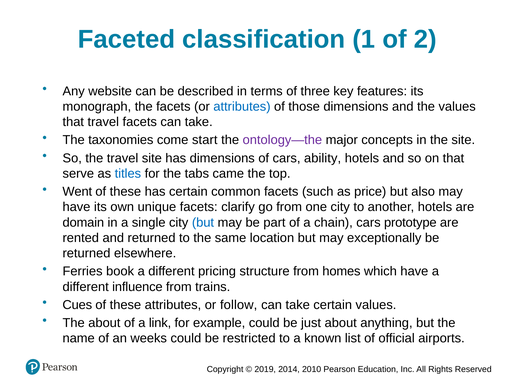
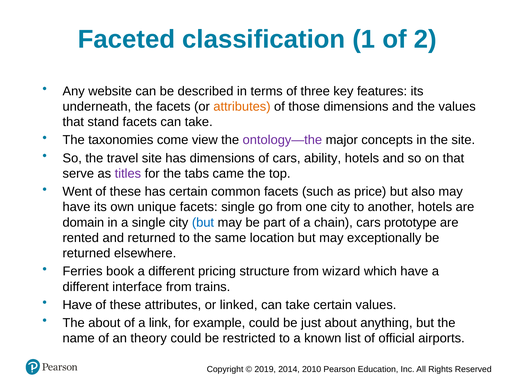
monograph: monograph -> underneath
attributes at (242, 107) colour: blue -> orange
that travel: travel -> stand
start: start -> view
titles colour: blue -> purple
facets clarify: clarify -> single
homes: homes -> wizard
influence: influence -> interface
Cues at (77, 305): Cues -> Have
follow: follow -> linked
weeks: weeks -> theory
